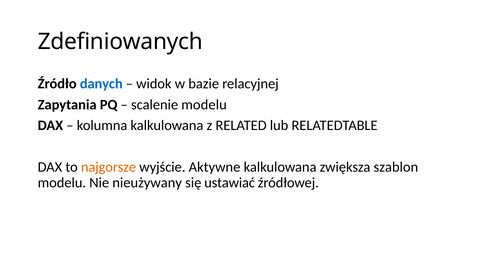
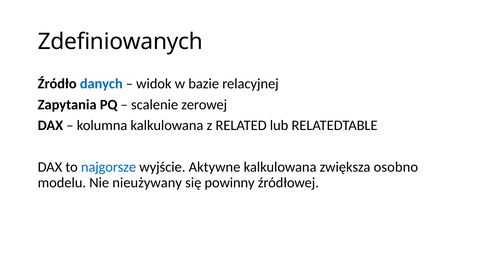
scalenie modelu: modelu -> zerowej
najgorsze colour: orange -> blue
szablon: szablon -> osobno
ustawiać: ustawiać -> powinny
